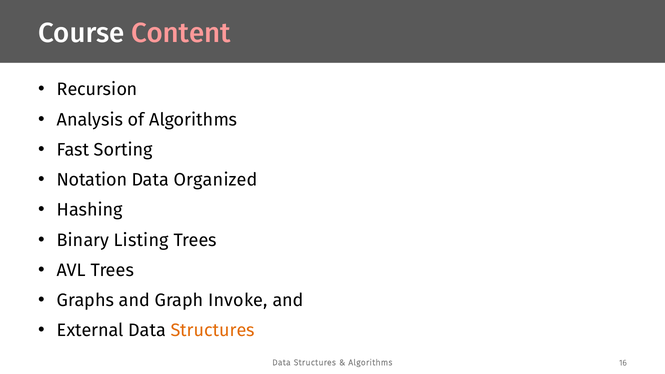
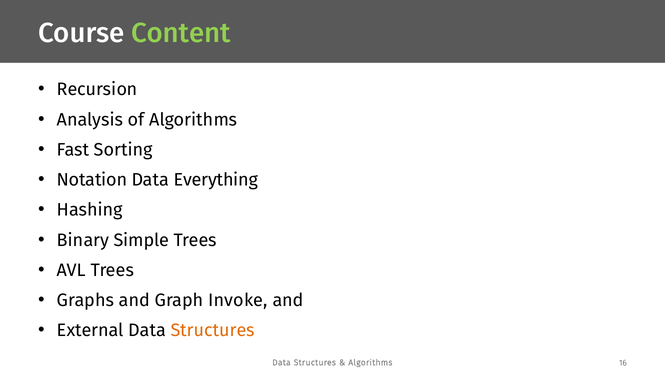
Content colour: pink -> light green
Organized: Organized -> Everything
Listing: Listing -> Simple
